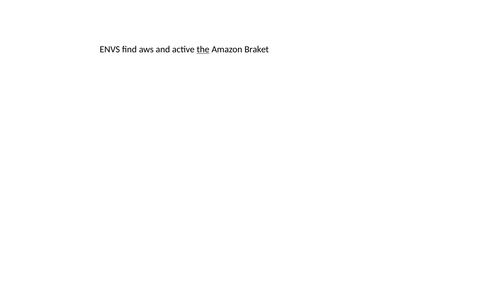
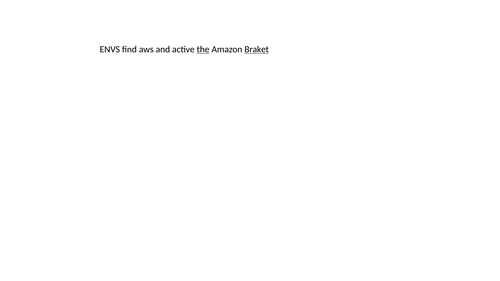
Braket underline: none -> present
